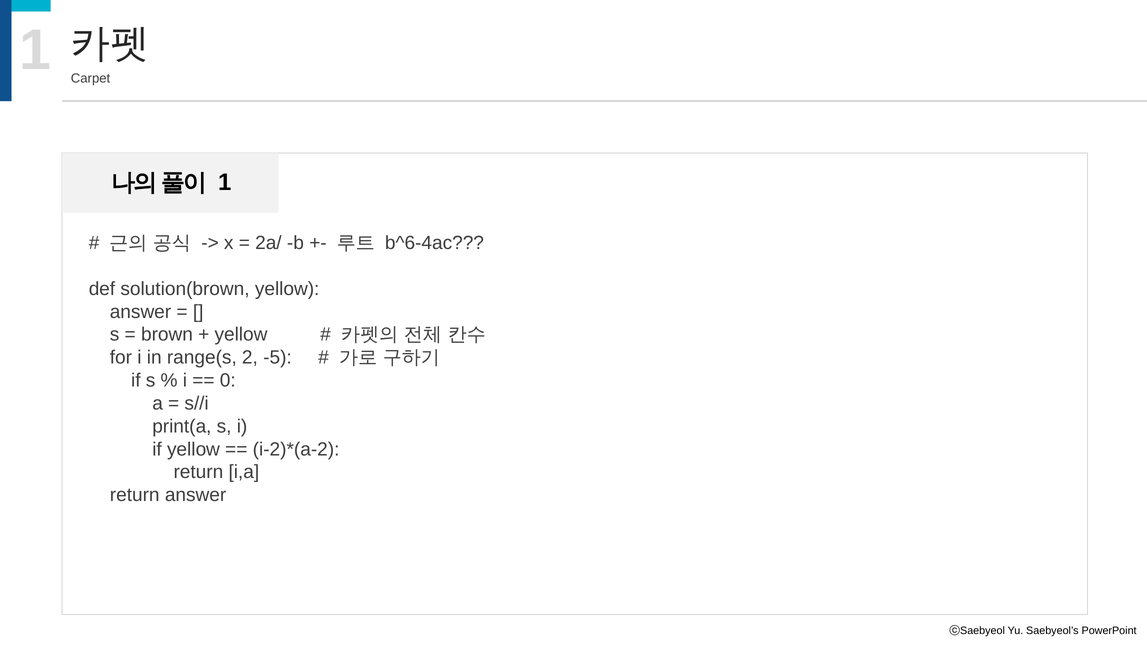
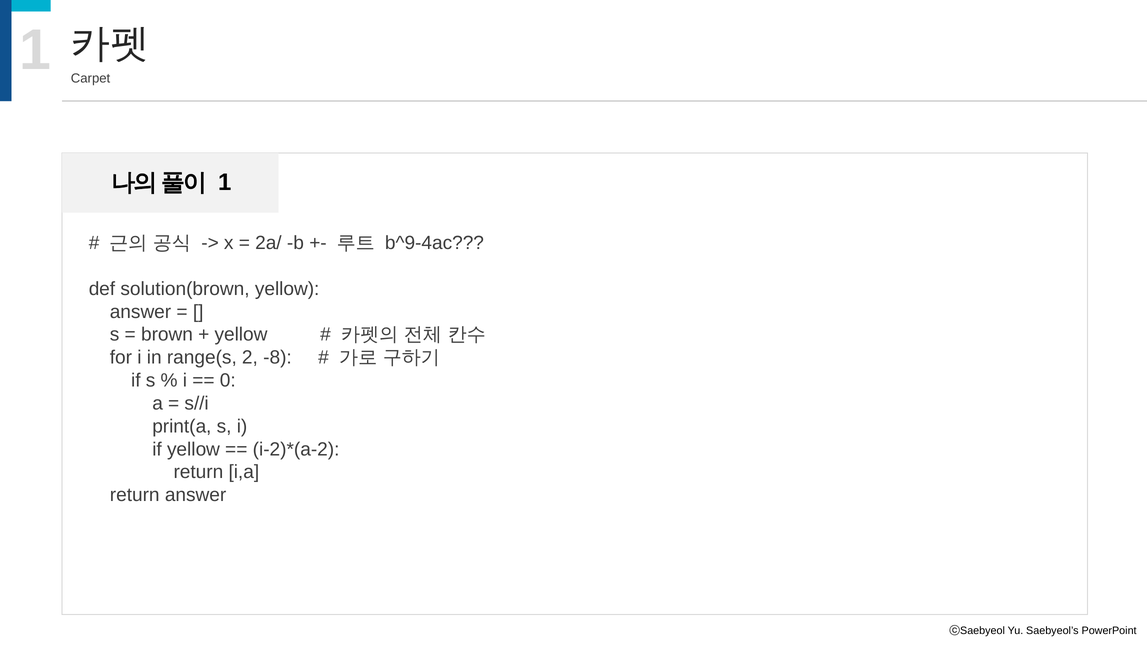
b^6-4ac: b^6-4ac -> b^9-4ac
-5: -5 -> -8
